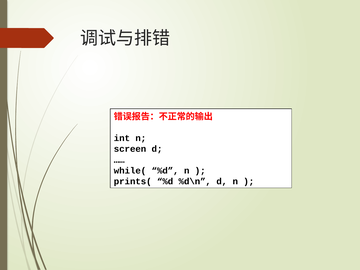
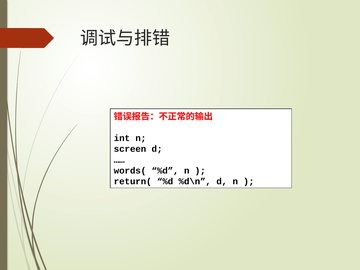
while(: while( -> words(
prints(: prints( -> return(
